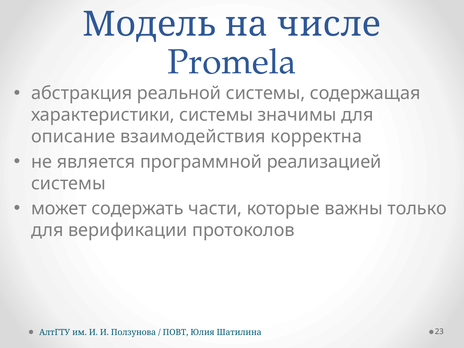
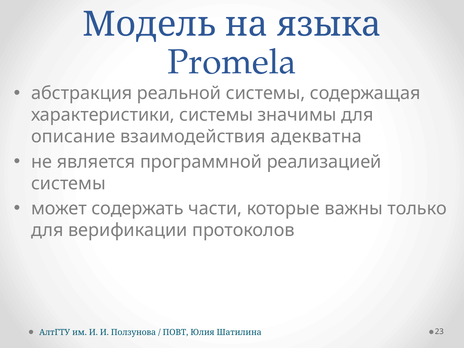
числе: числе -> языка
корректна: корректна -> адекватна
